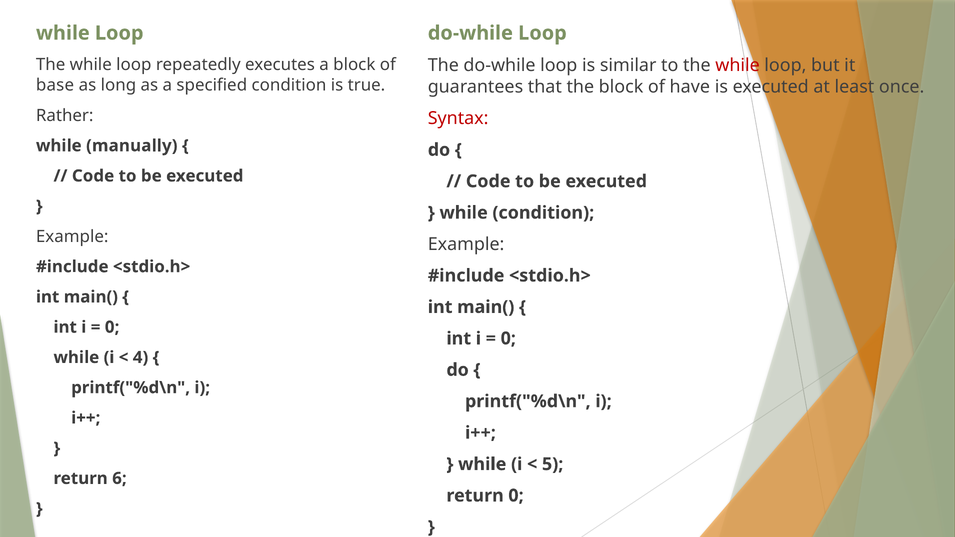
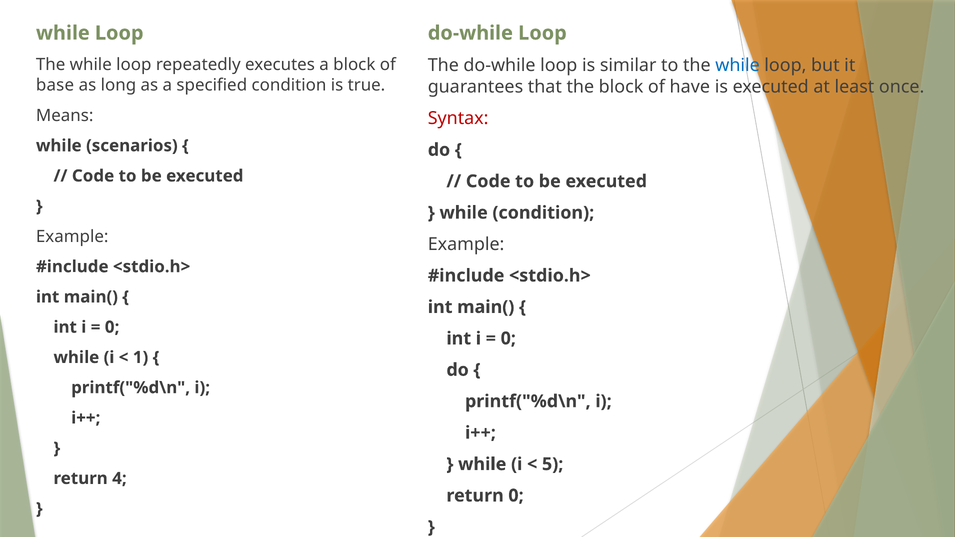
while at (738, 66) colour: red -> blue
Rather: Rather -> Means
manually: manually -> scenarios
4: 4 -> 1
6: 6 -> 4
